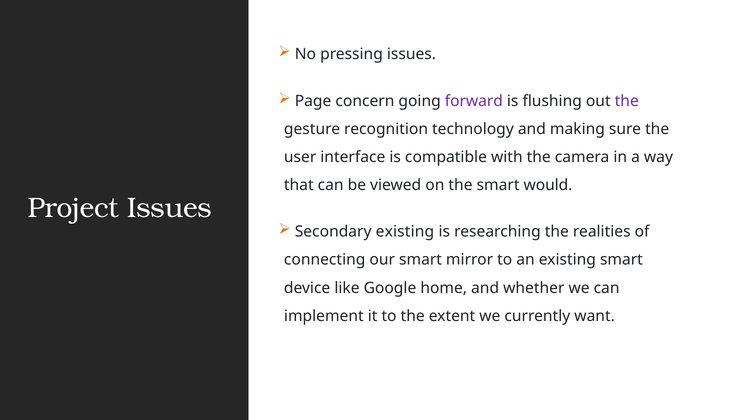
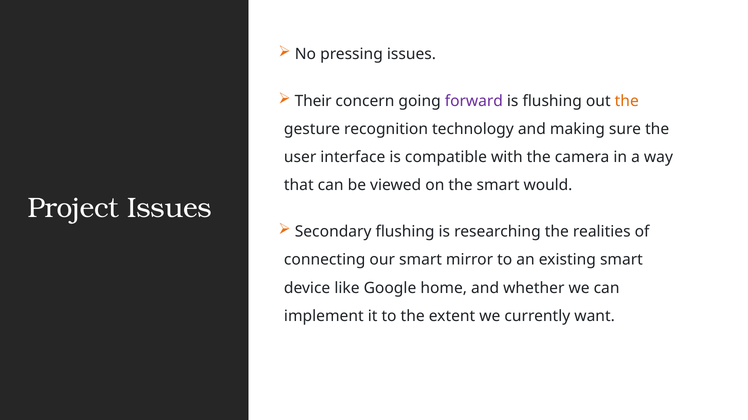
Page: Page -> Their
the at (627, 101) colour: purple -> orange
Secondary existing: existing -> flushing
